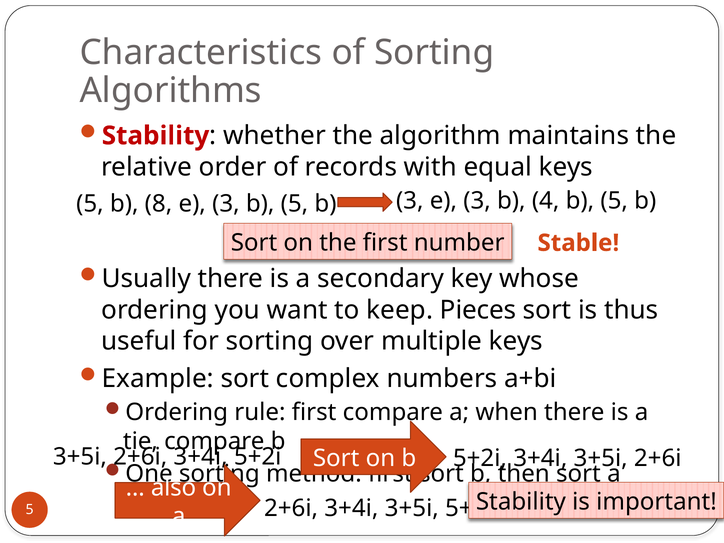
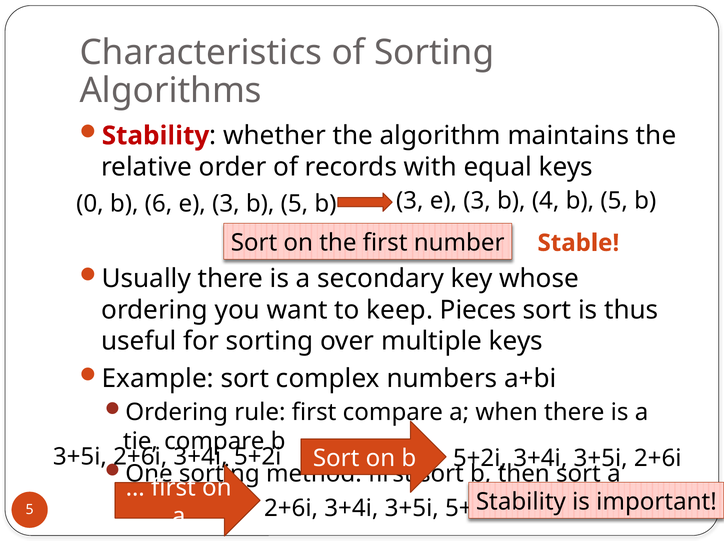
5 at (90, 204): 5 -> 0
8: 8 -> 6
also at (174, 488): also -> first
